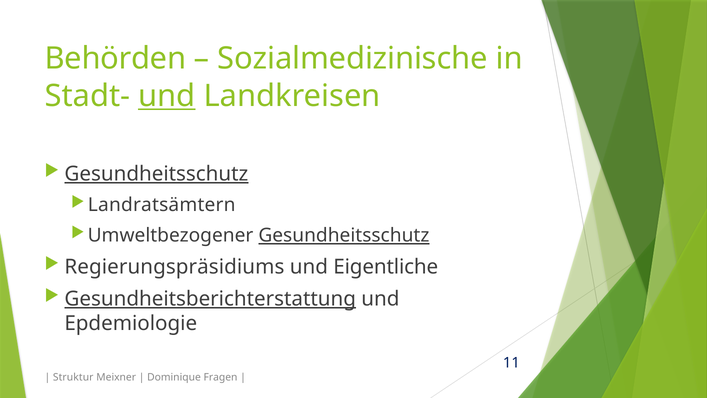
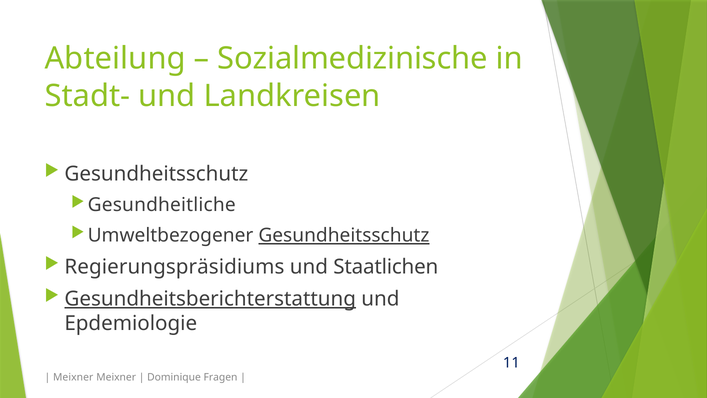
Behörden: Behörden -> Abteilung
und at (167, 96) underline: present -> none
Gesundheitsschutz at (156, 174) underline: present -> none
Landratsämtern: Landratsämtern -> Gesundheitliche
Eigentliche: Eigentliche -> Staatlichen
Struktur at (73, 377): Struktur -> Meixner
